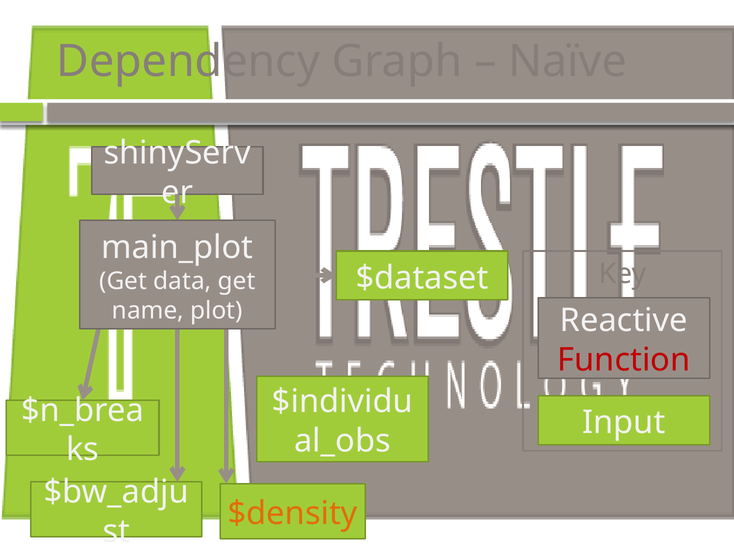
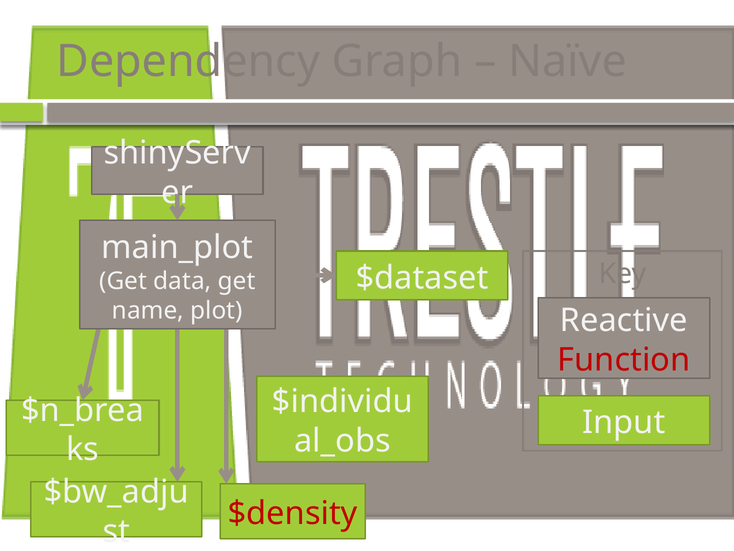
$density colour: orange -> red
